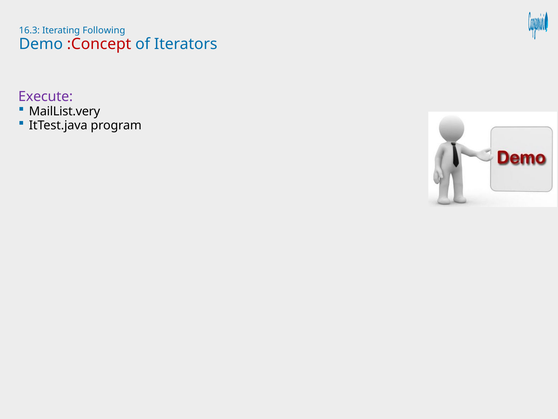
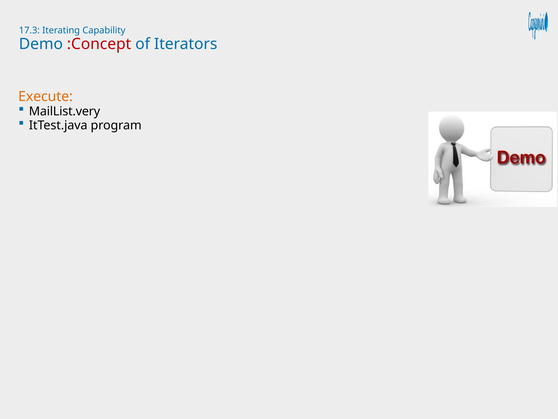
16.3: 16.3 -> 17.3
Following: Following -> Capability
Execute colour: purple -> orange
